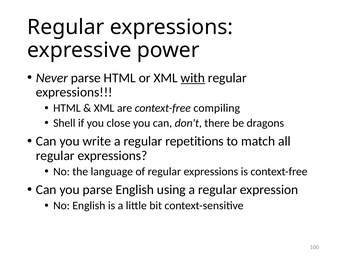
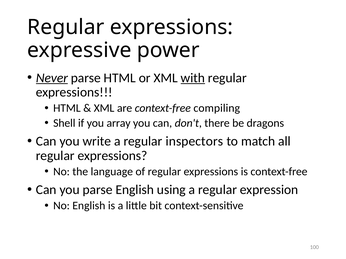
Never underline: none -> present
close: close -> array
repetitions: repetitions -> inspectors
